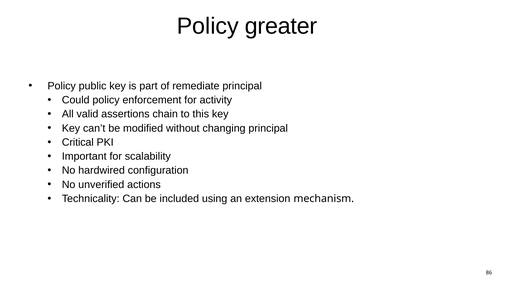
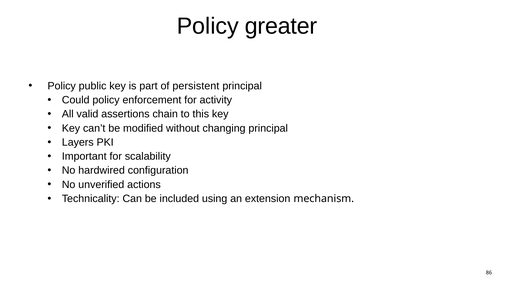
remediate: remediate -> persistent
Critical: Critical -> Layers
